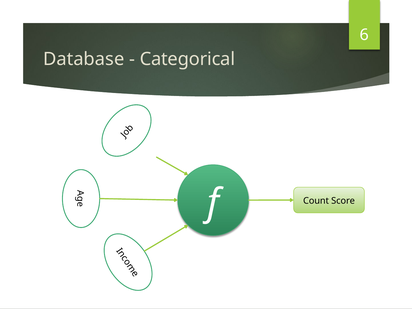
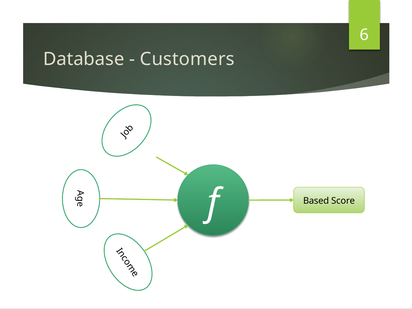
Categorical: Categorical -> Customers
Count: Count -> Based
